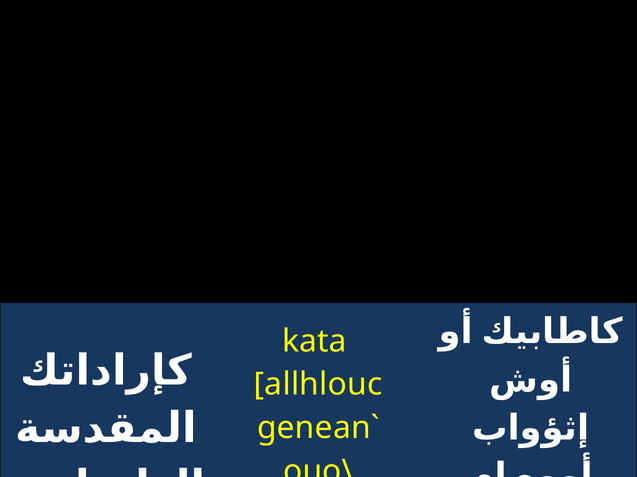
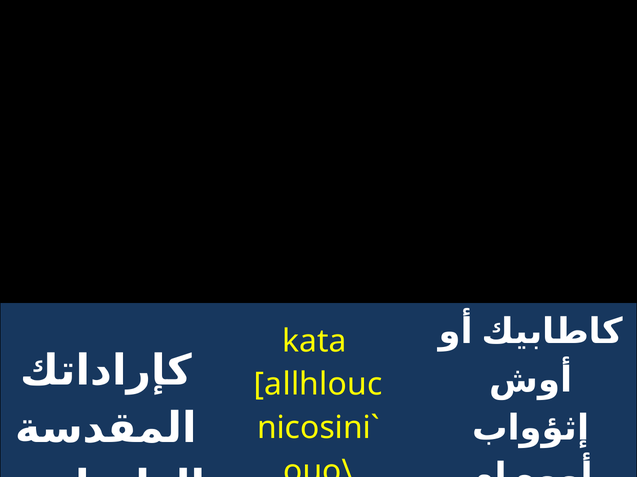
genean: genean -> nicosini
